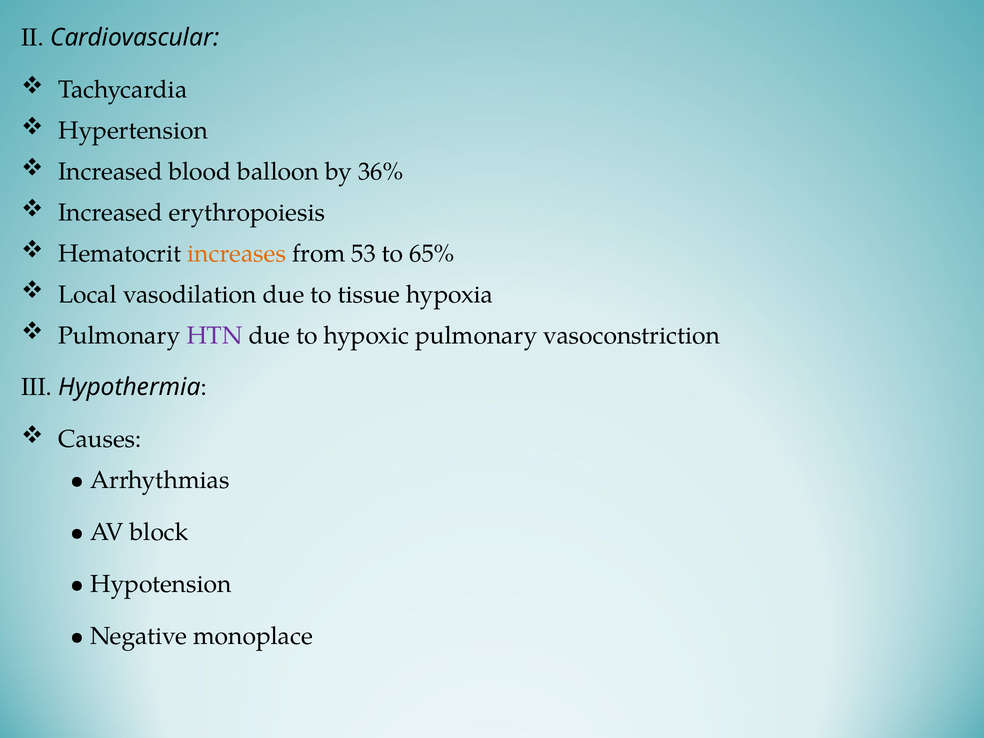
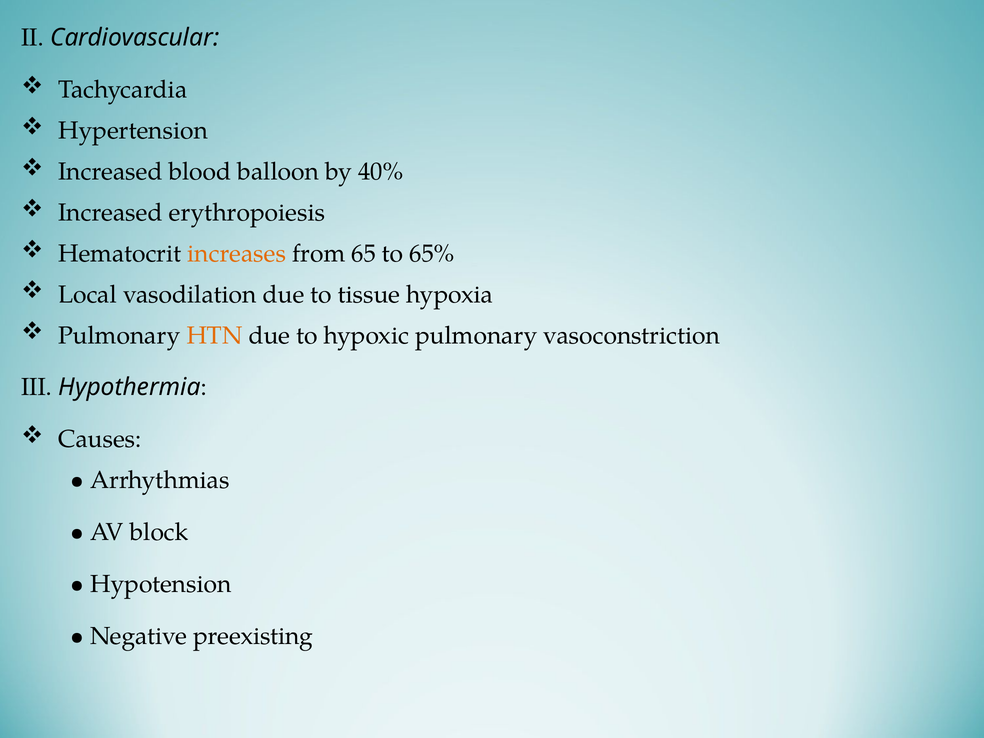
36%: 36% -> 40%
53: 53 -> 65
HTN colour: purple -> orange
monoplace: monoplace -> preexisting
